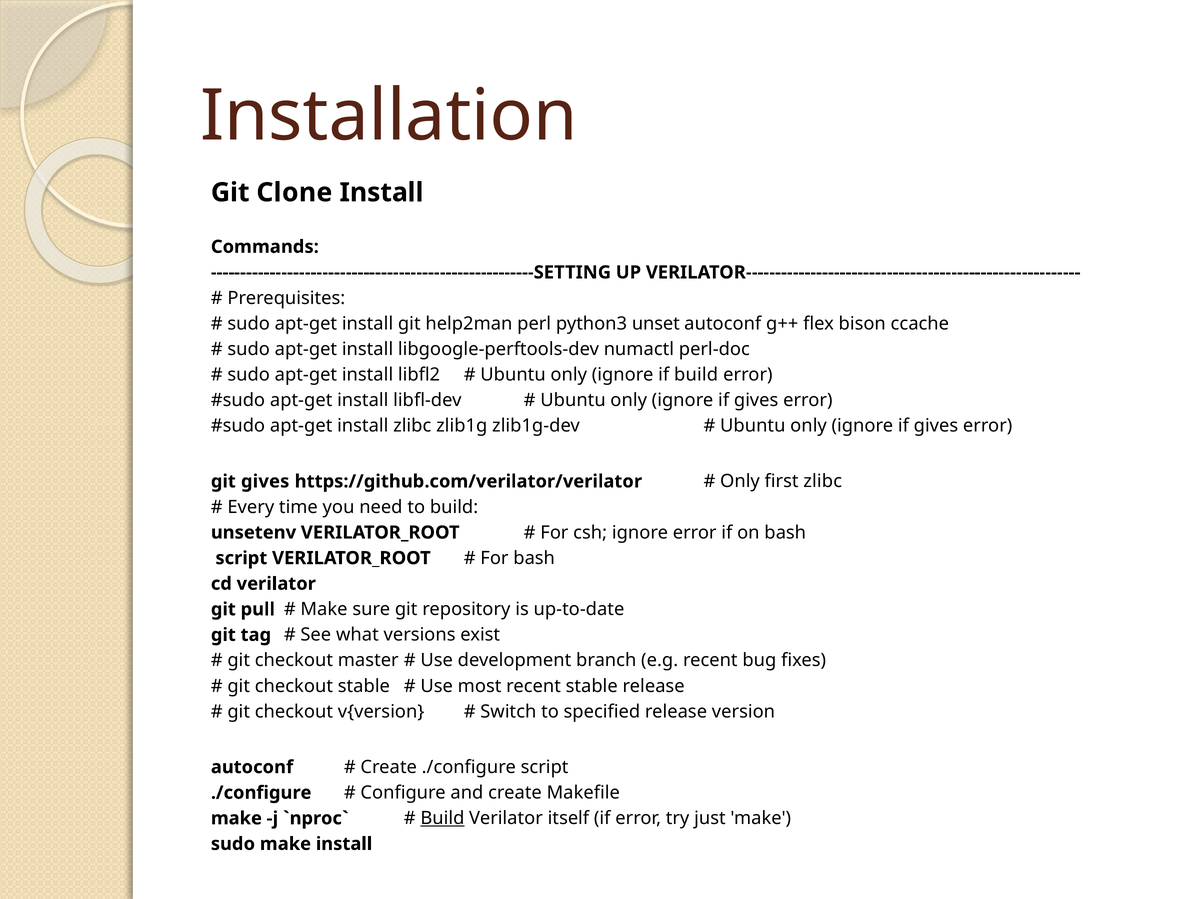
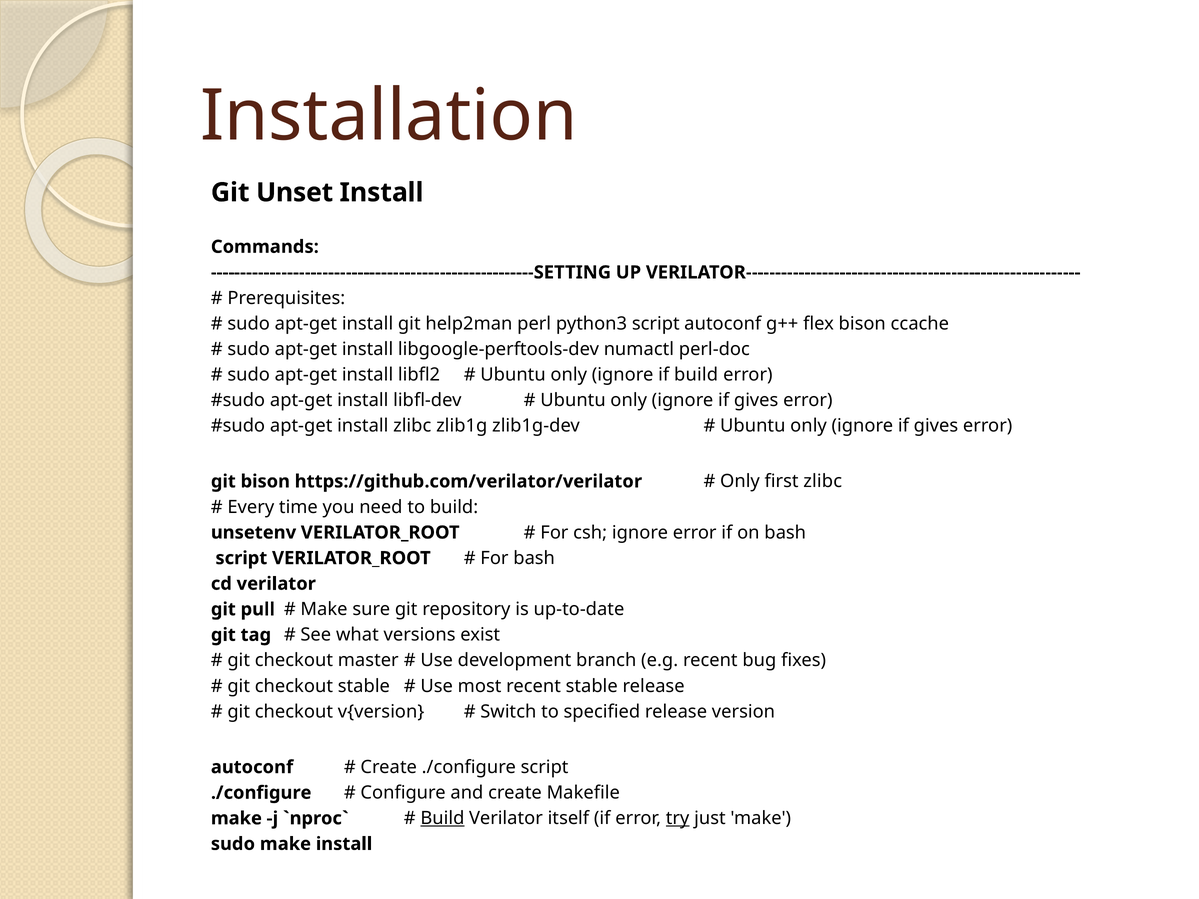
Clone: Clone -> Unset
python3 unset: unset -> script
git gives: gives -> bison
try underline: none -> present
